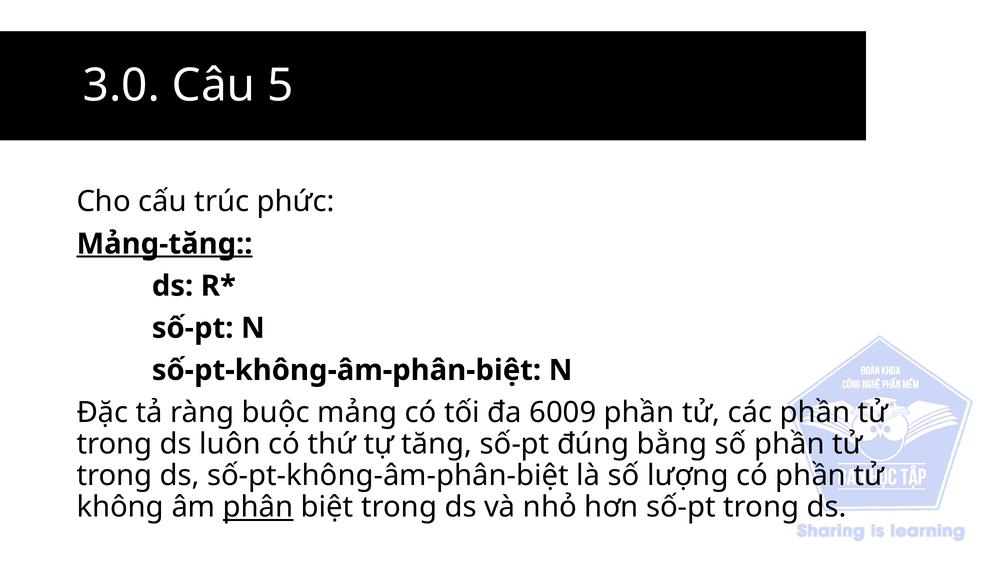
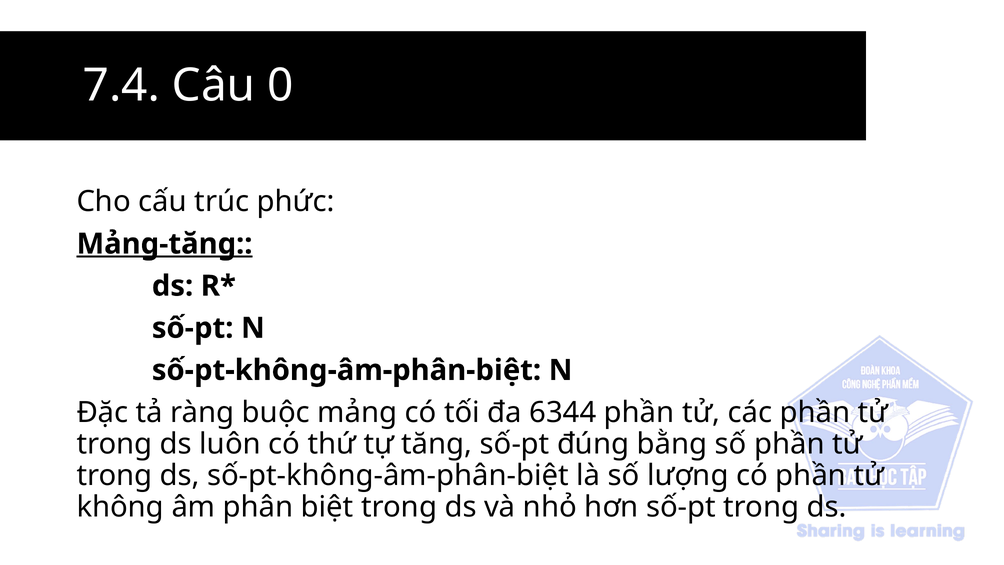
3.0: 3.0 -> 7.4
5: 5 -> 0
6009: 6009 -> 6344
phân underline: present -> none
